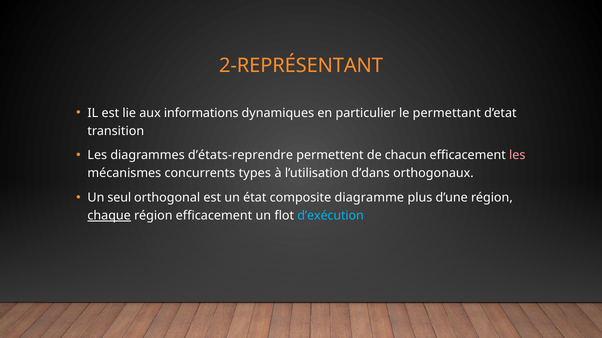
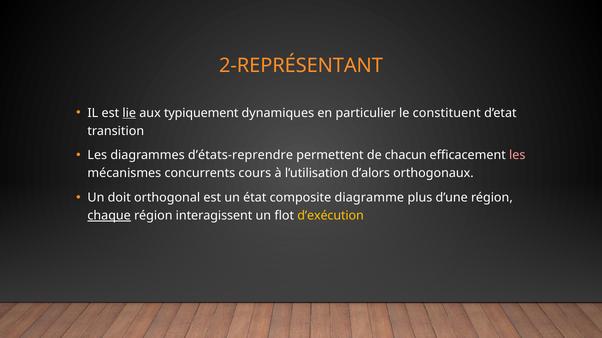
lie underline: none -> present
informations: informations -> typiquement
permettant: permettant -> constituent
types: types -> cours
d’dans: d’dans -> d’alors
seul: seul -> doit
région efficacement: efficacement -> interagissent
d’exécution colour: light blue -> yellow
